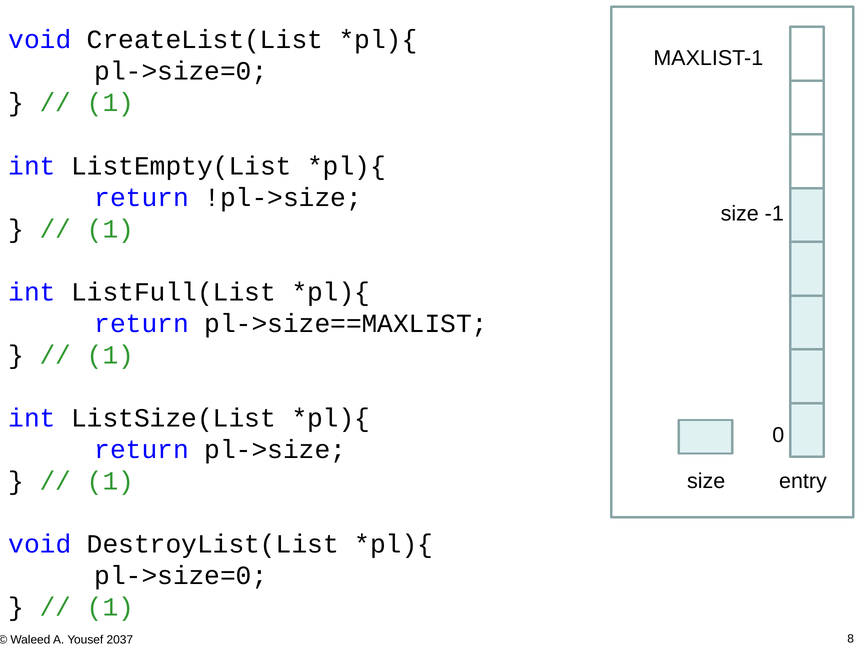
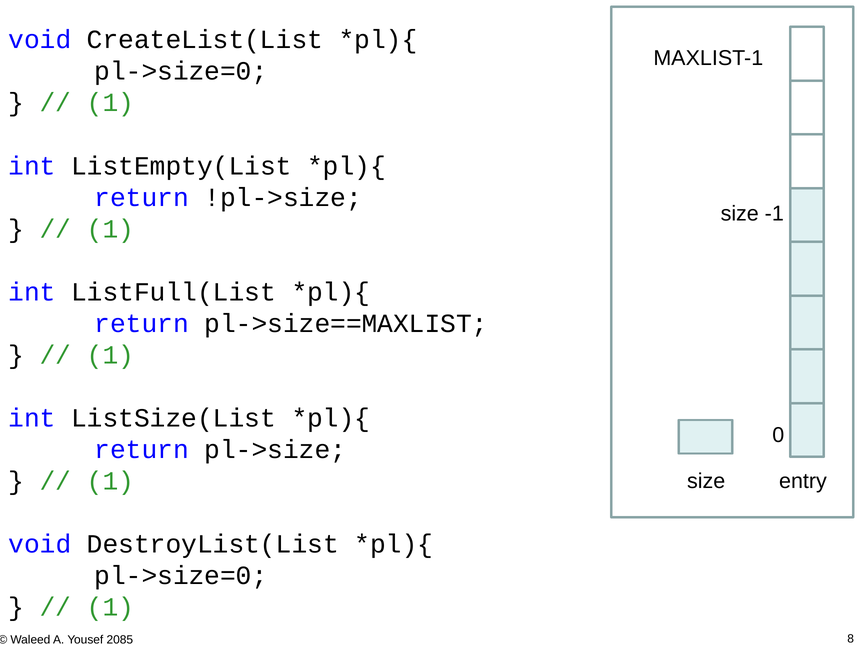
2037: 2037 -> 2085
